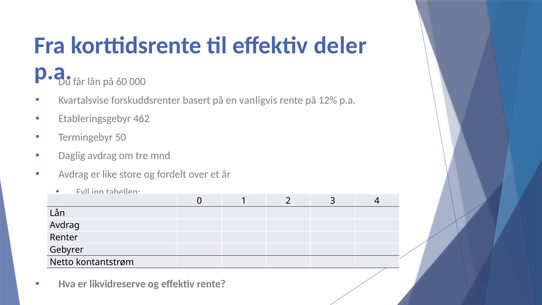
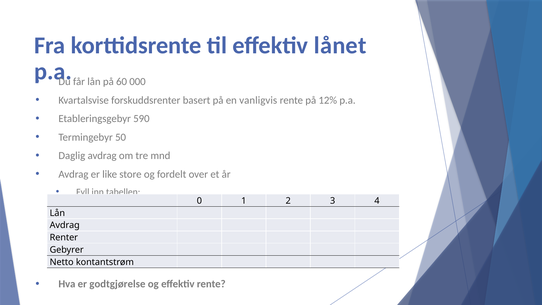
deler: deler -> lånet
462: 462 -> 590
likvidreserve: likvidreserve -> godtgjørelse
